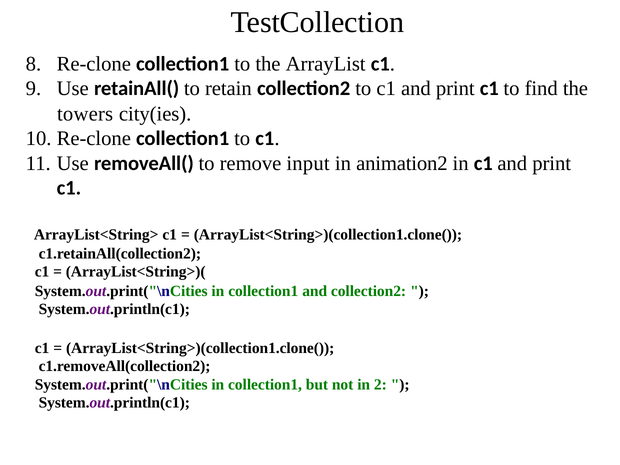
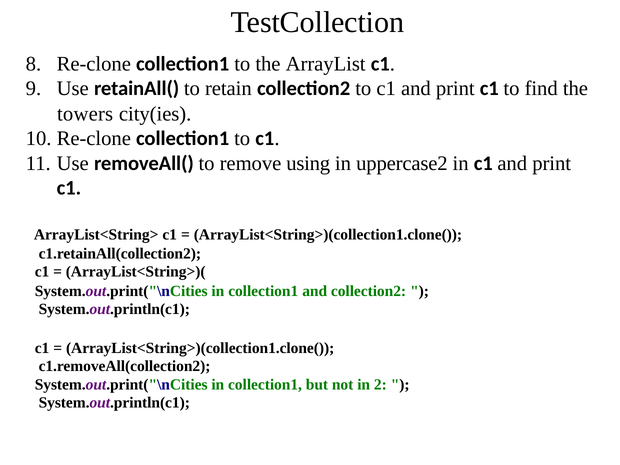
input: input -> using
animation2: animation2 -> uppercase2
